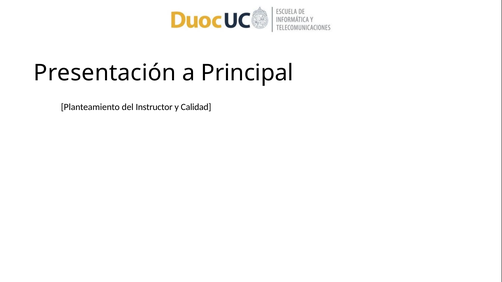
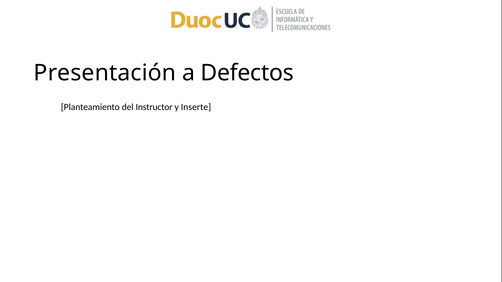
Principal: Principal -> Defectos
Calidad: Calidad -> Inserte
